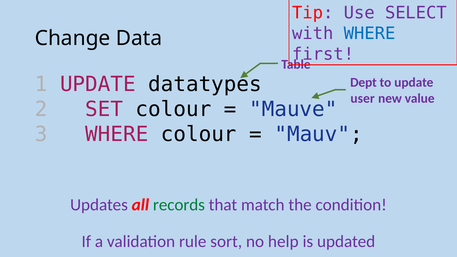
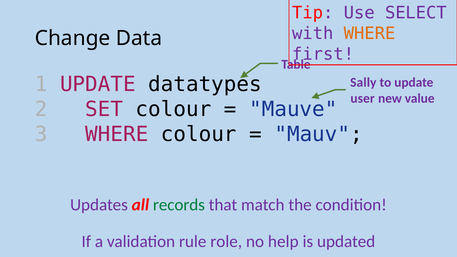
WHERE at (370, 34) colour: blue -> orange
Dept: Dept -> Sally
sort: sort -> role
